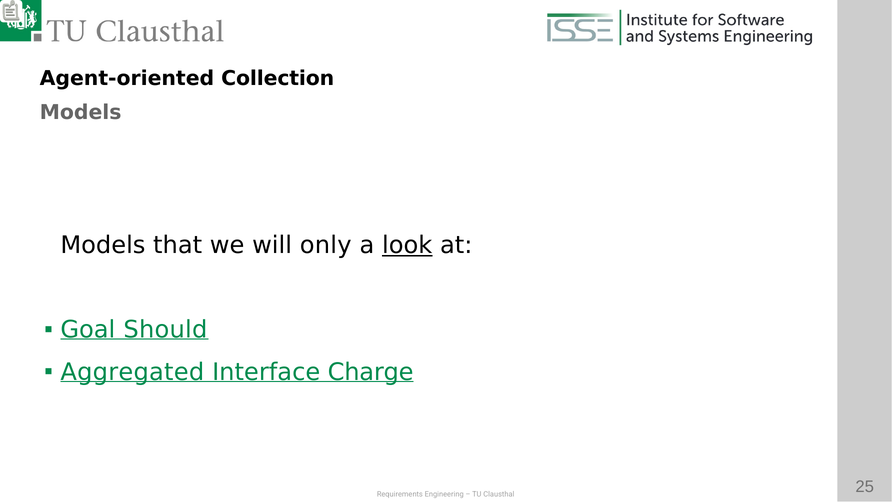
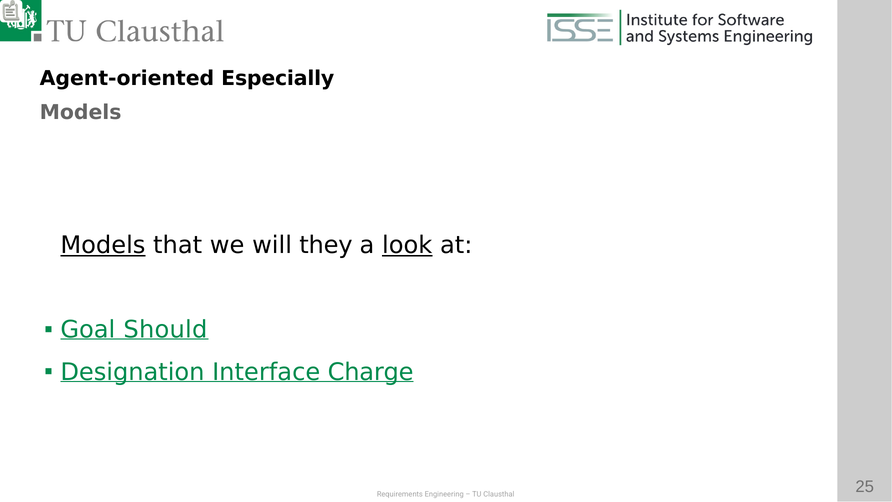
Collection: Collection -> Especially
Models at (103, 245) underline: none -> present
only: only -> they
Aggregated: Aggregated -> Designation
